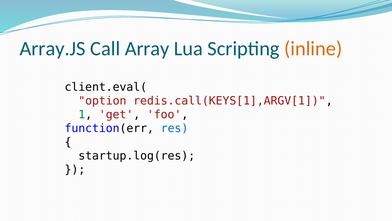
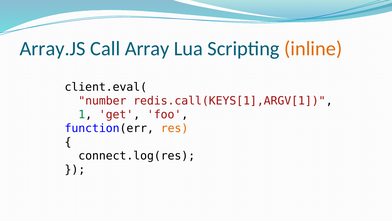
option: option -> number
res colour: blue -> orange
startup.log(res: startup.log(res -> connect.log(res
